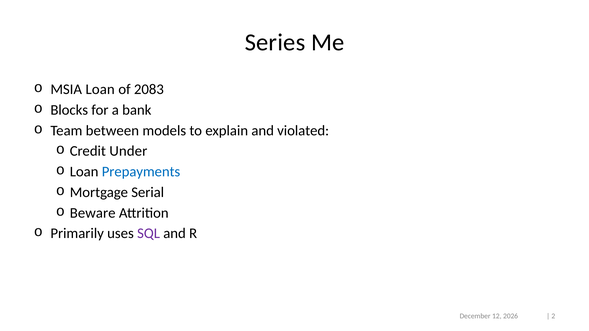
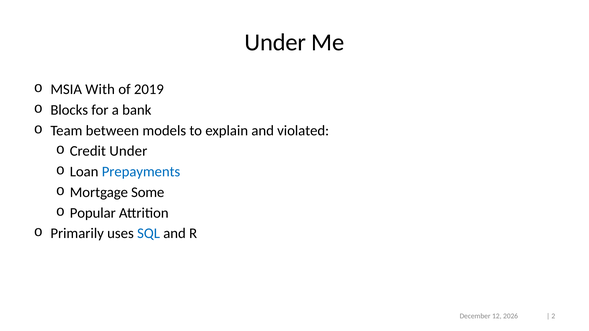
Series at (275, 43): Series -> Under
MSIA Loan: Loan -> With
2083: 2083 -> 2019
Serial: Serial -> Some
Beware: Beware -> Popular
SQL colour: purple -> blue
